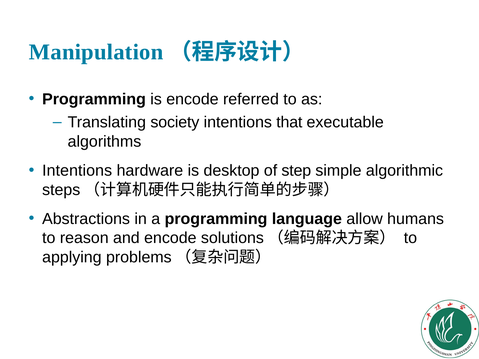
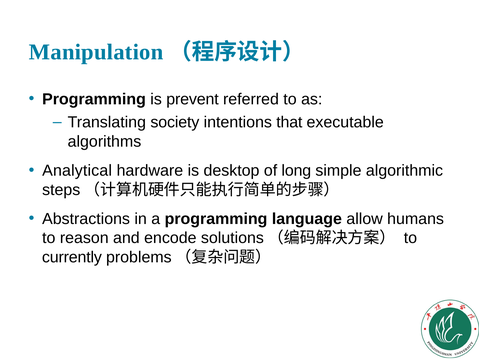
is encode: encode -> prevent
Intentions at (77, 171): Intentions -> Analytical
step: step -> long
applying: applying -> currently
